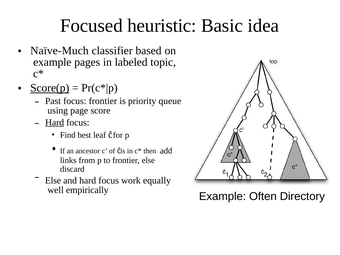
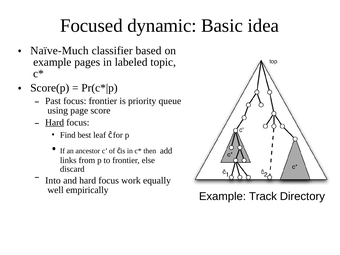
heuristic: heuristic -> dynamic
Score(p underline: present -> none
Else at (53, 181): Else -> Into
Often: Often -> Track
